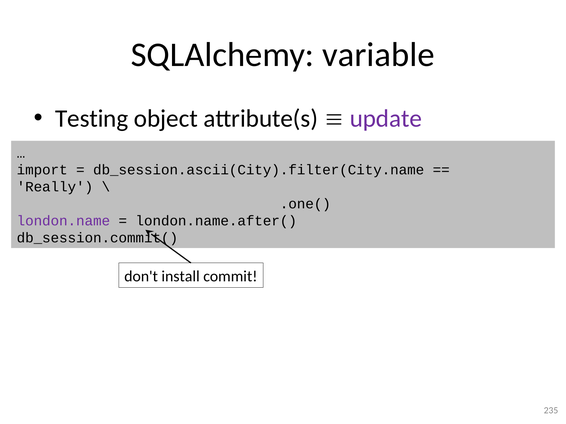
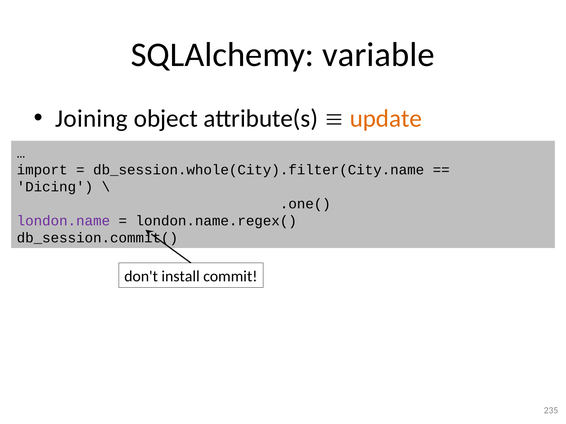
Testing: Testing -> Joining
update colour: purple -> orange
db_session.ascii(City).filter(City.name: db_session.ascii(City).filter(City.name -> db_session.whole(City).filter(City.name
Really: Really -> Dicing
london.name.after(: london.name.after( -> london.name.regex(
